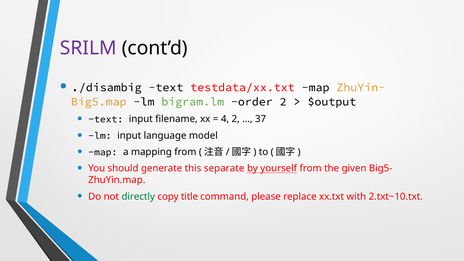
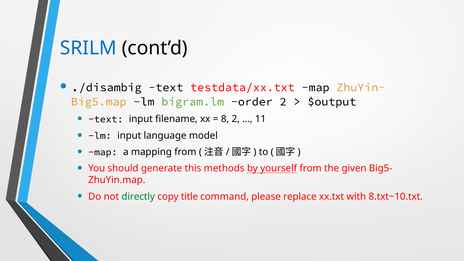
SRILM colour: purple -> blue
4: 4 -> 8
37: 37 -> 11
separate: separate -> methods
2.txt~10.txt: 2.txt~10.txt -> 8.txt~10.txt
